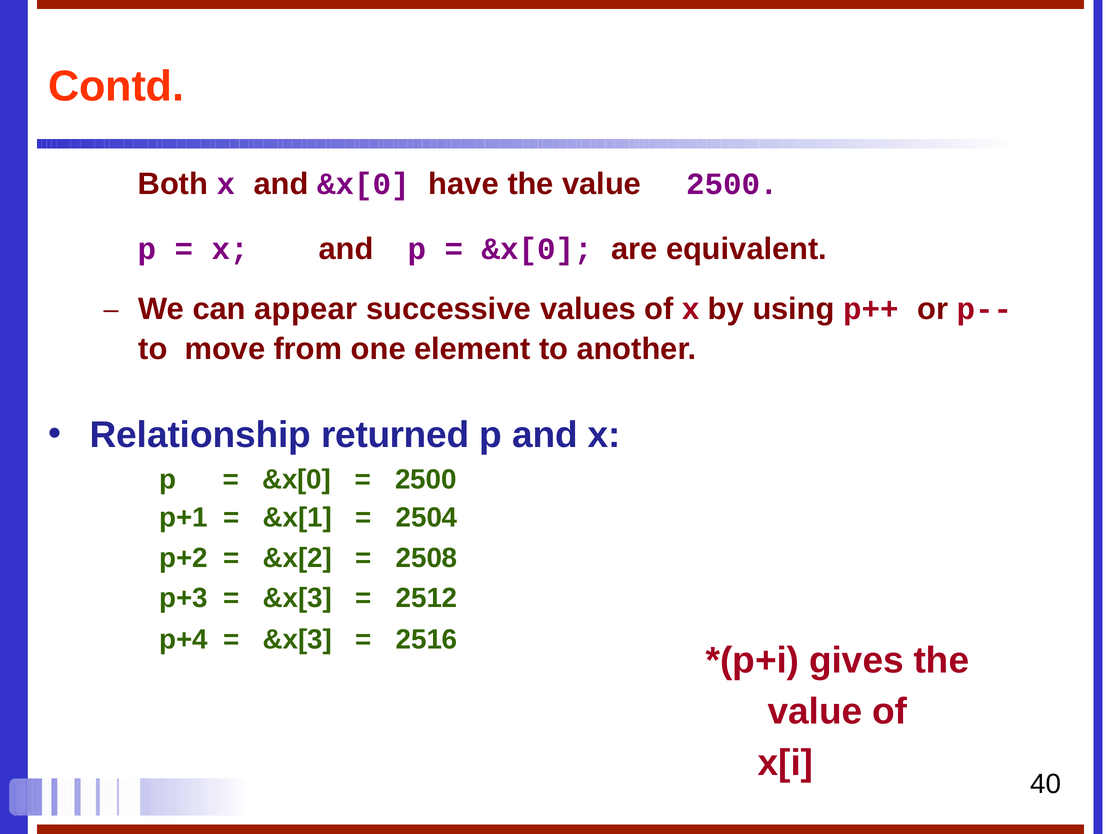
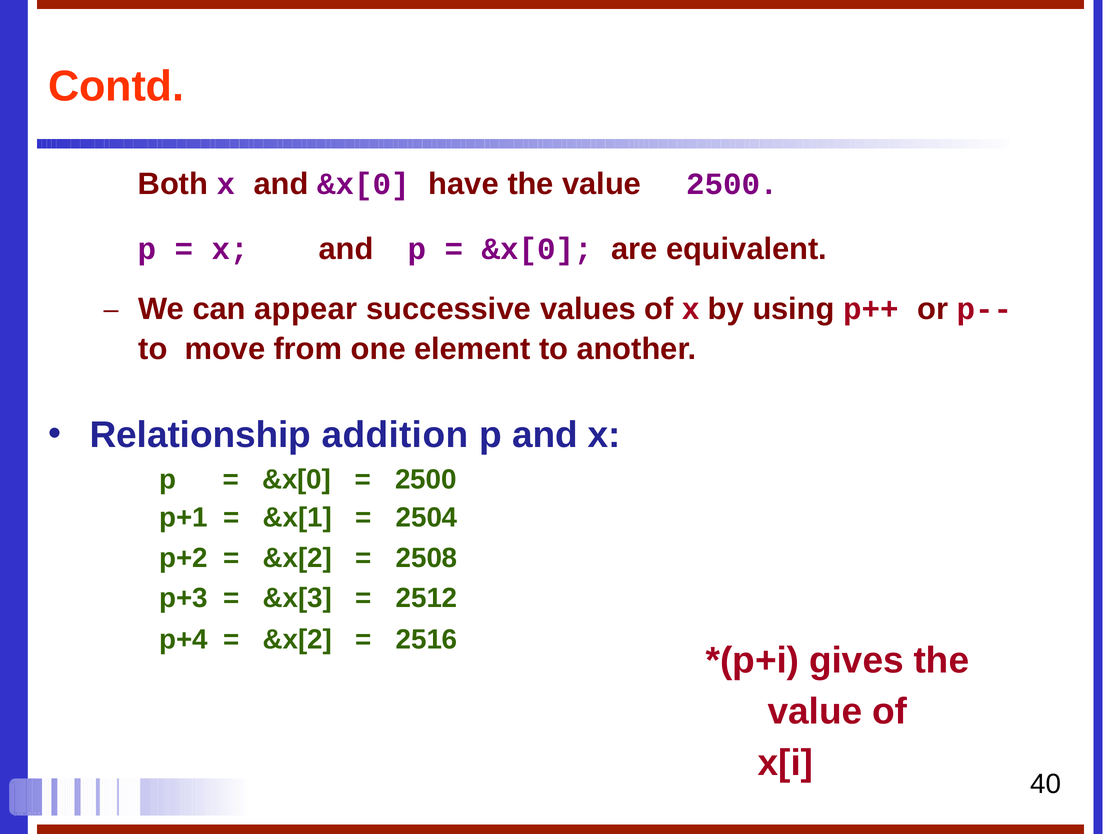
returned: returned -> addition
&x[3 at (297, 639): &x[3 -> &x[2
